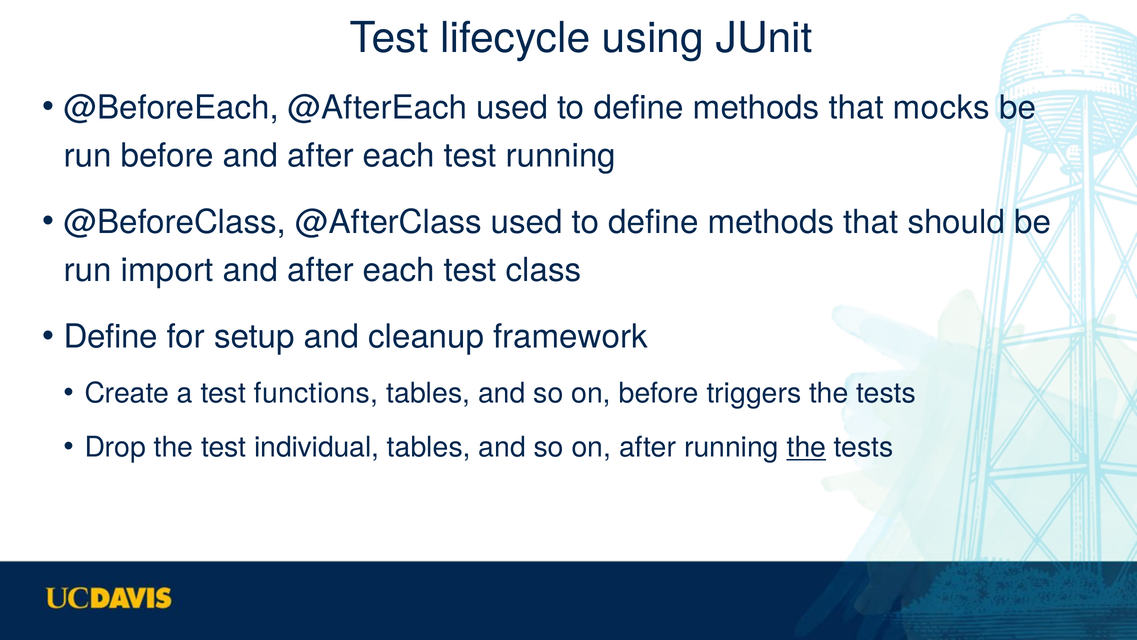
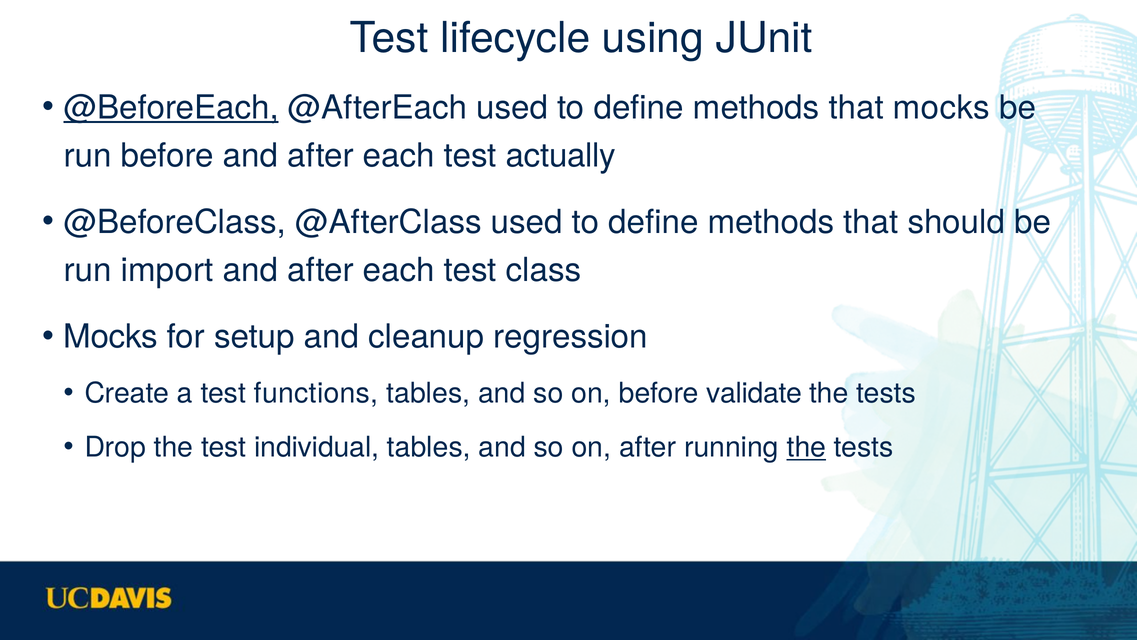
@BeforeEach underline: none -> present
test running: running -> actually
Define at (111, 337): Define -> Mocks
framework: framework -> regression
triggers: triggers -> validate
